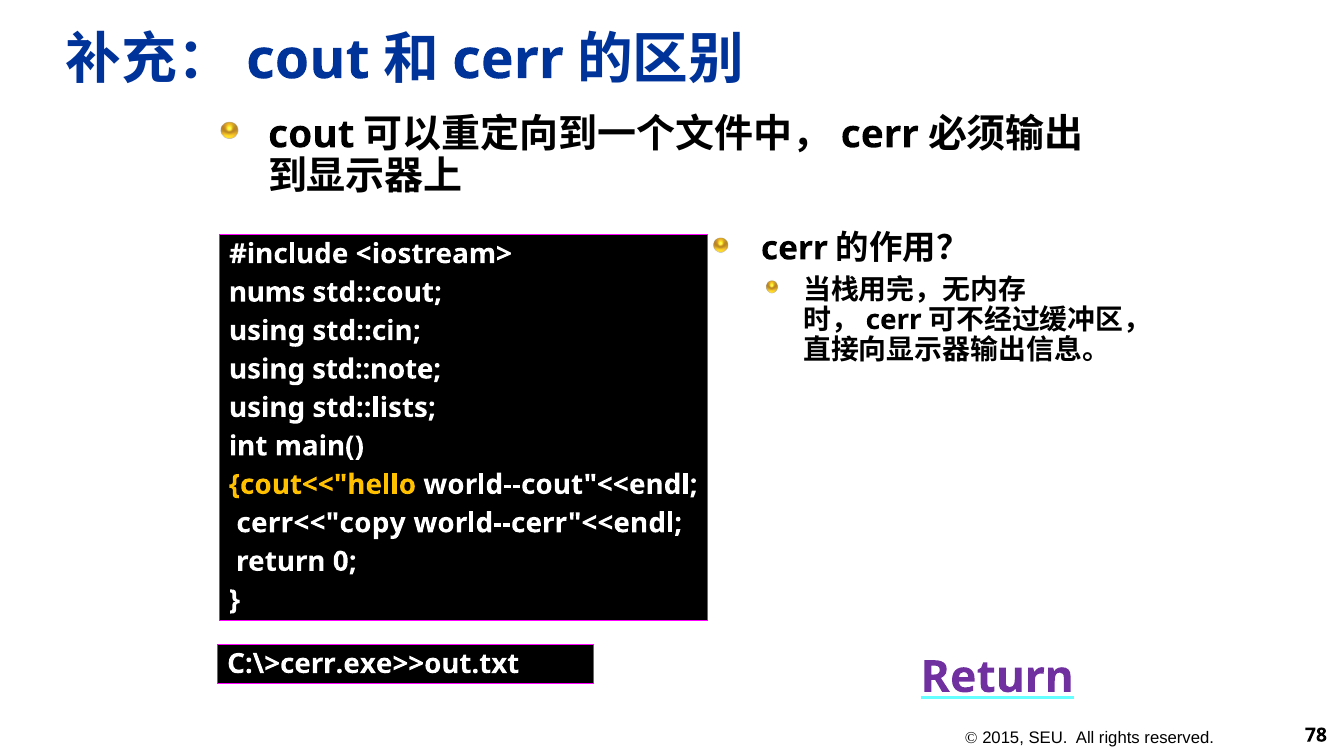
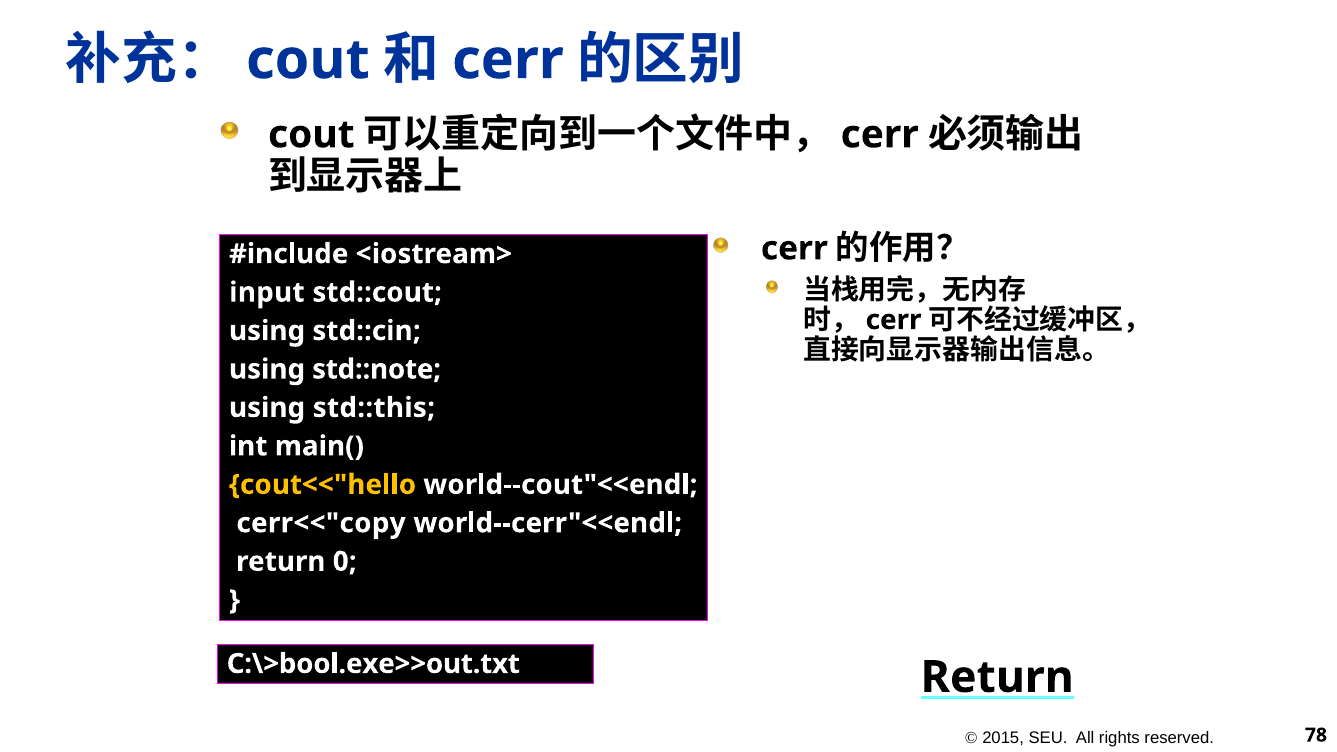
nums: nums -> input
std::lists: std::lists -> std::this
C:\>cerr.exe>>out.txt: C:\>cerr.exe>>out.txt -> C:\>bool.exe>>out.txt
Return at (997, 677) colour: purple -> black
